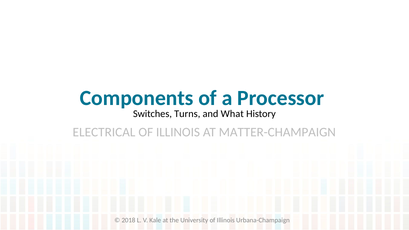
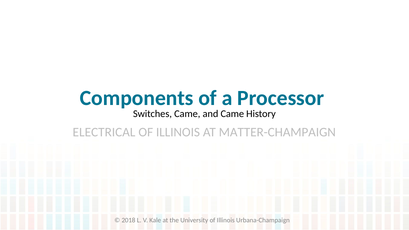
Switches Turns: Turns -> Came
and What: What -> Came
